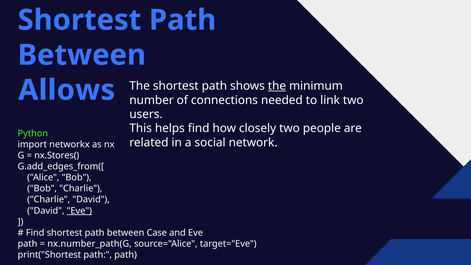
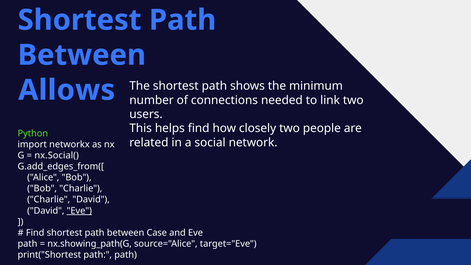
the at (277, 86) underline: present -> none
nx.Stores(: nx.Stores( -> nx.Social(
nx.number_path(G: nx.number_path(G -> nx.showing_path(G
